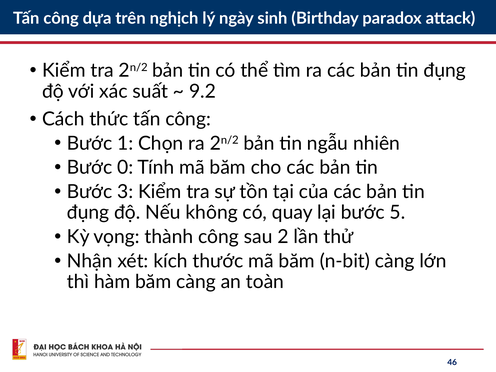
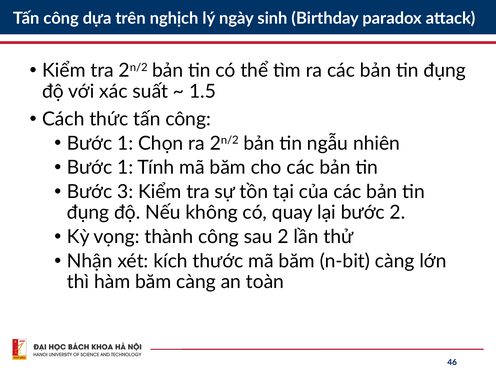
9.2: 9.2 -> 1.5
0 at (125, 168): 0 -> 1
bước 5: 5 -> 2
